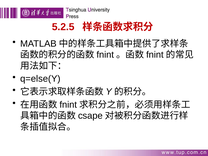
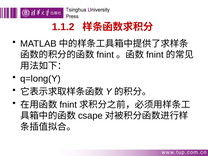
5.2.5: 5.2.5 -> 1.1.2
q=else(Y: q=else(Y -> q=long(Y
